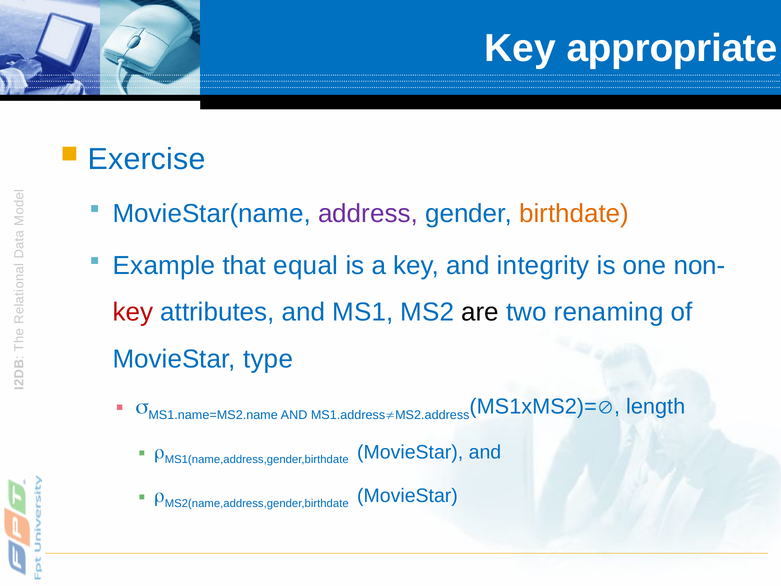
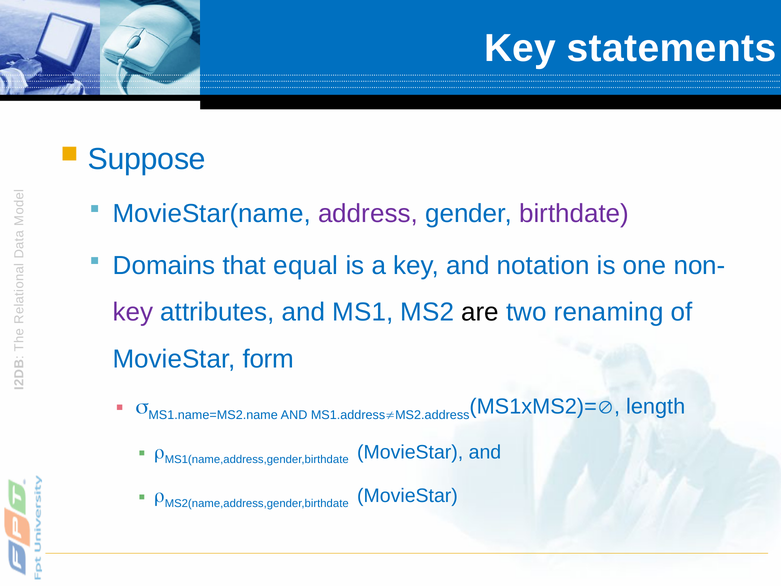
appropriate: appropriate -> statements
Exercise: Exercise -> Suppose
birthdate colour: orange -> purple
Example: Example -> Domains
integrity: integrity -> notation
key at (133, 312) colour: red -> purple
type: type -> form
